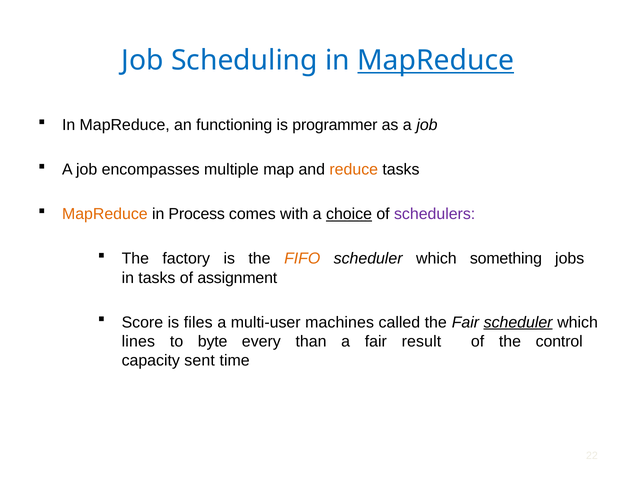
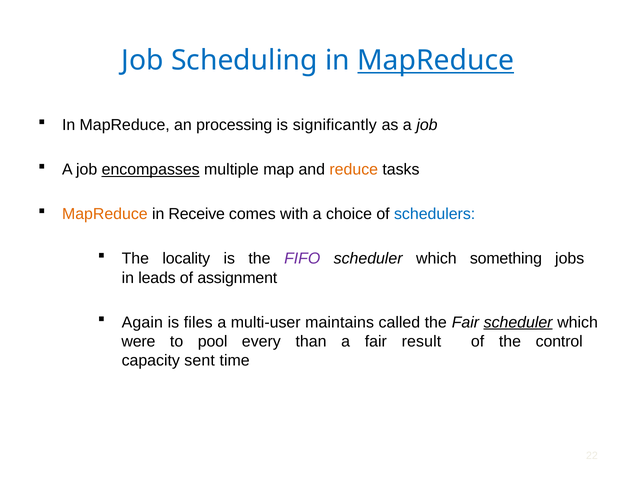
functioning: functioning -> processing
programmer: programmer -> significantly
encompasses underline: none -> present
Process: Process -> Receive
choice underline: present -> none
schedulers colour: purple -> blue
factory: factory -> locality
FIFO colour: orange -> purple
in tasks: tasks -> leads
Score: Score -> Again
machines: machines -> maintains
lines: lines -> were
byte: byte -> pool
